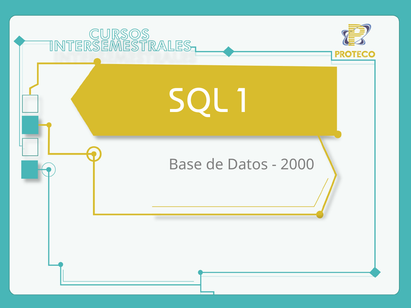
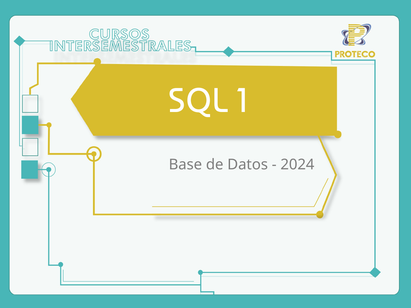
2000: 2000 -> 2024
